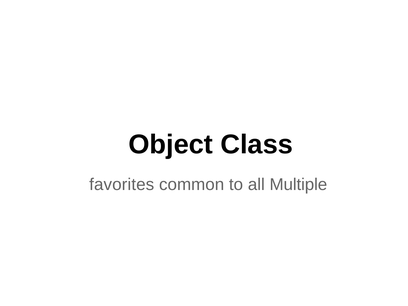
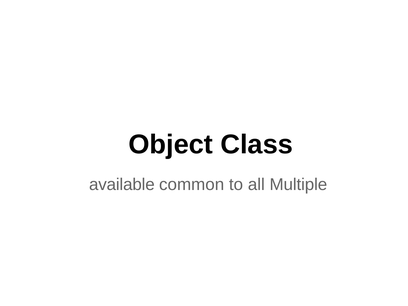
favorites: favorites -> available
